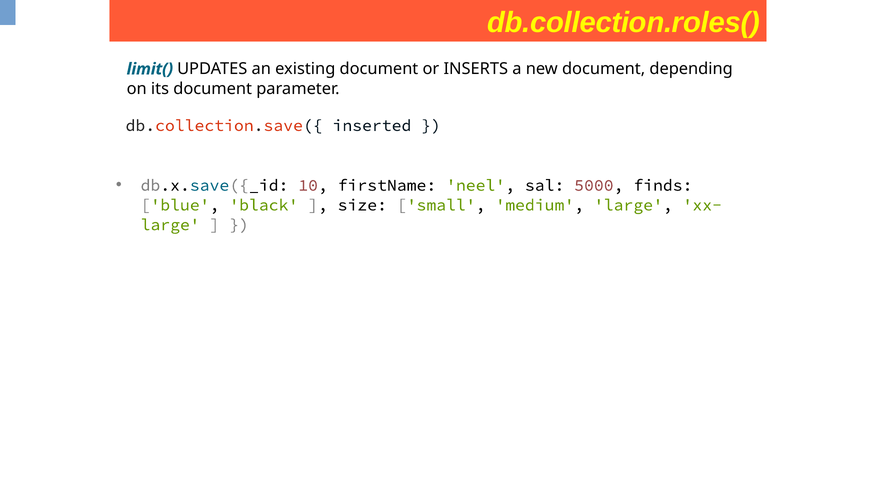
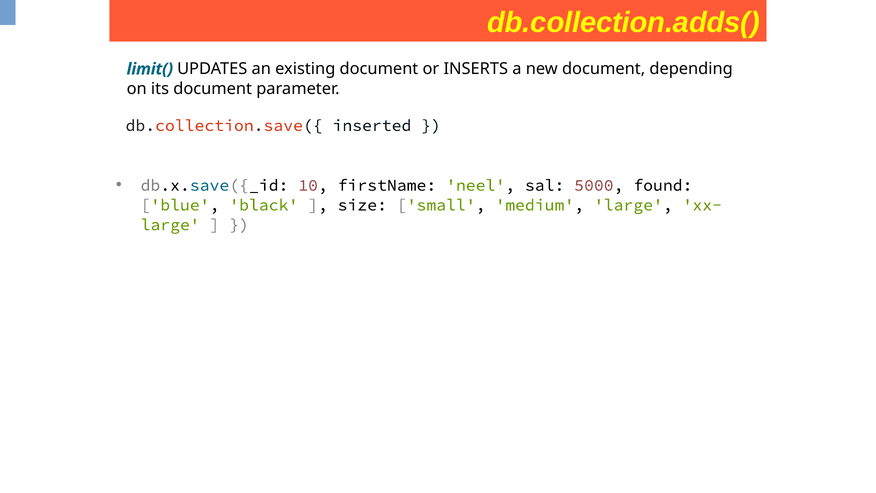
db.collection.roles(: db.collection.roles( -> db.collection.adds(
finds: finds -> found
